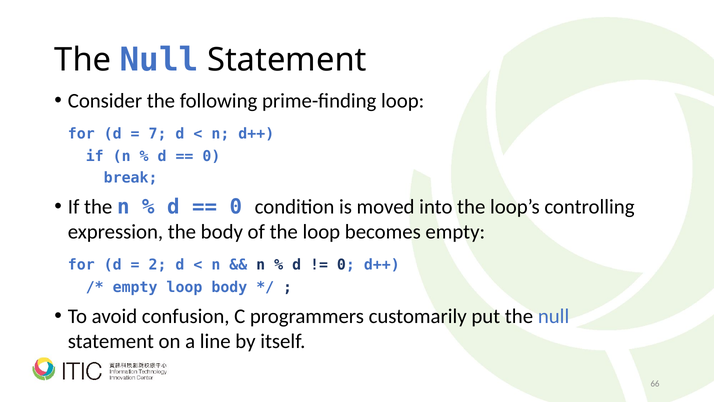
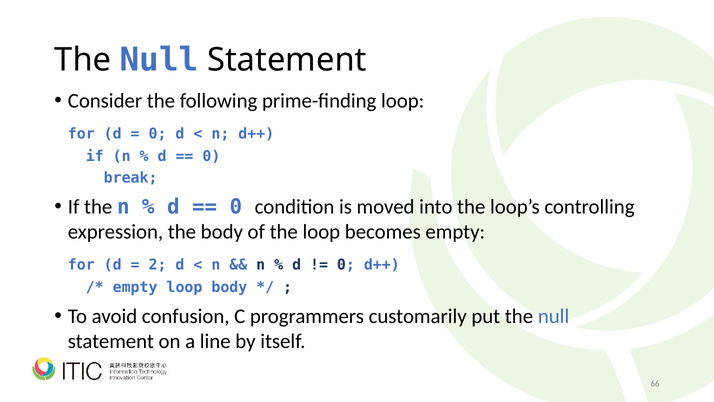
7 at (158, 134): 7 -> 0
